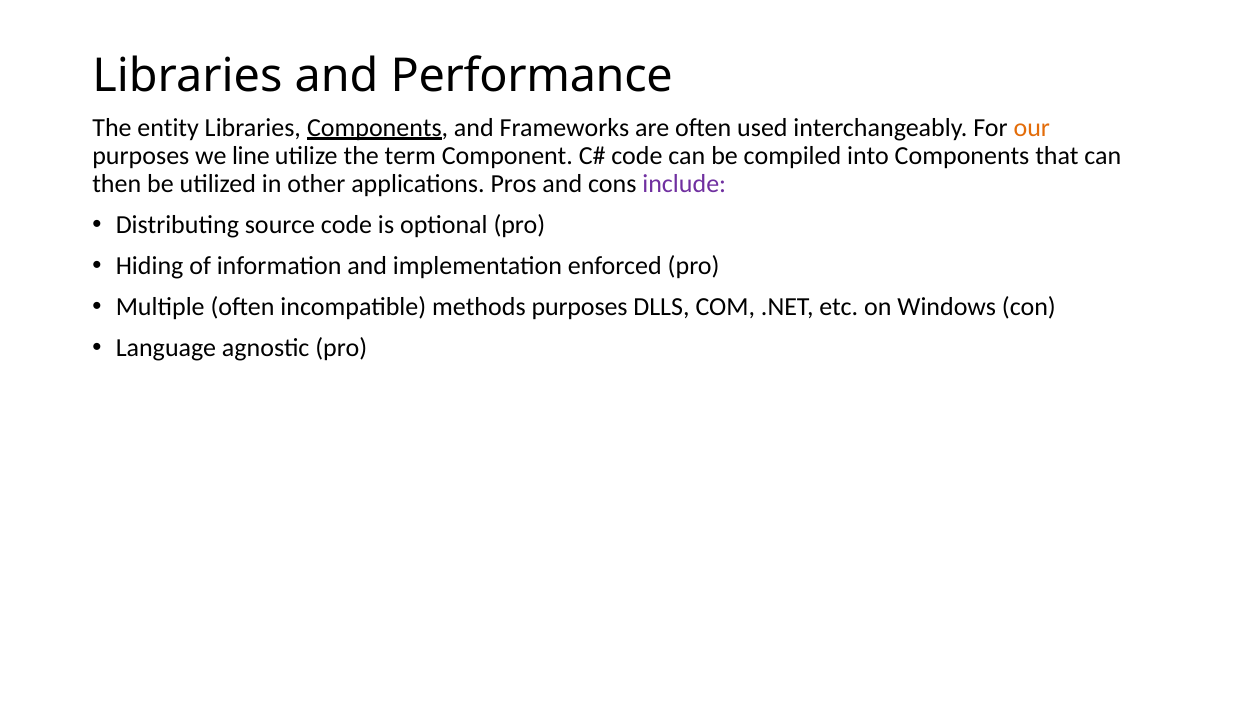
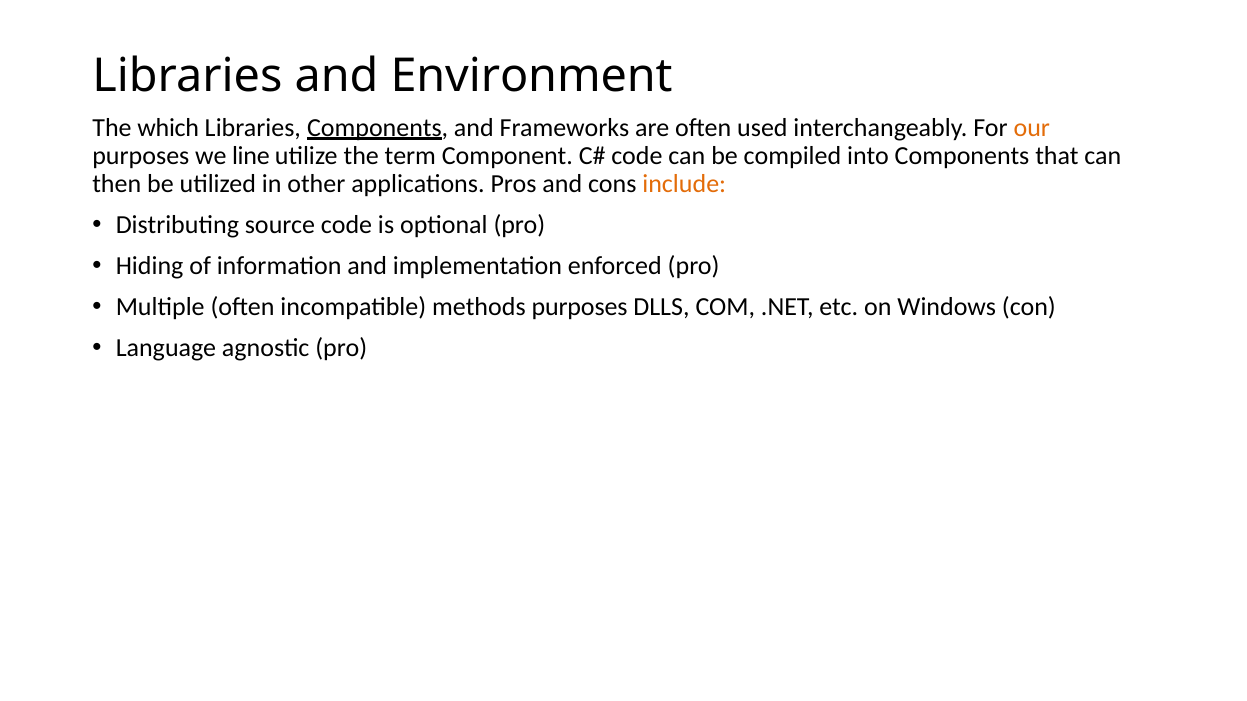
Performance: Performance -> Environment
entity: entity -> which
include colour: purple -> orange
